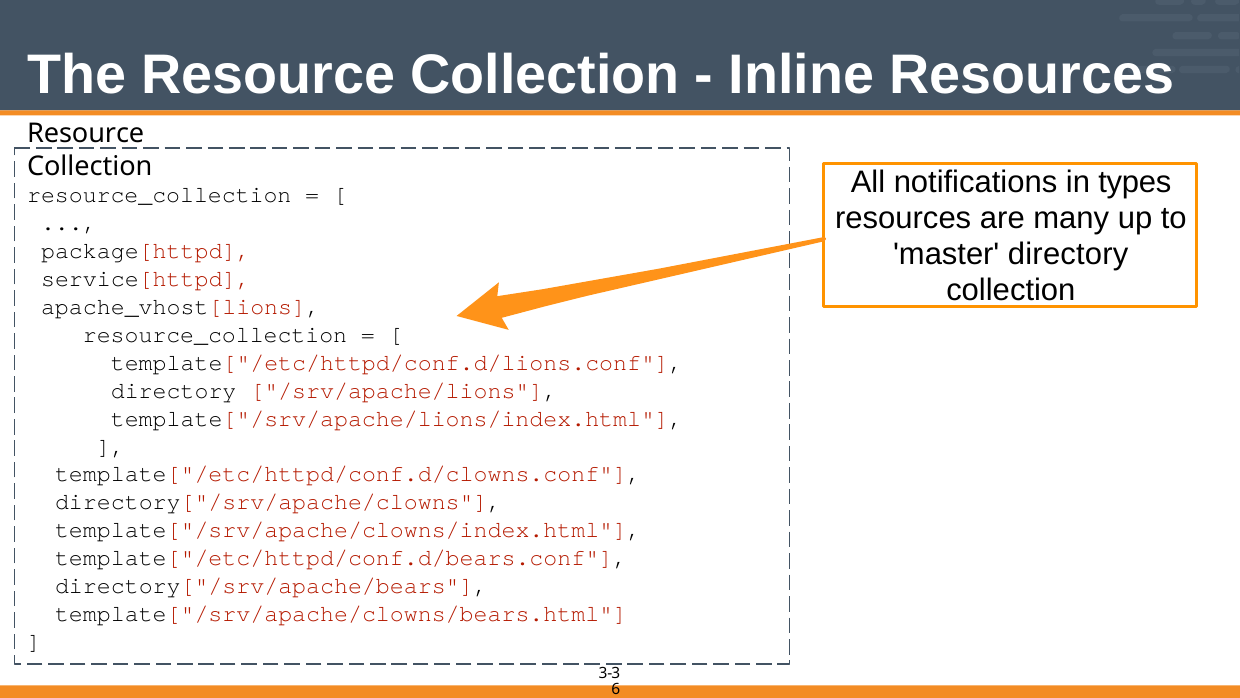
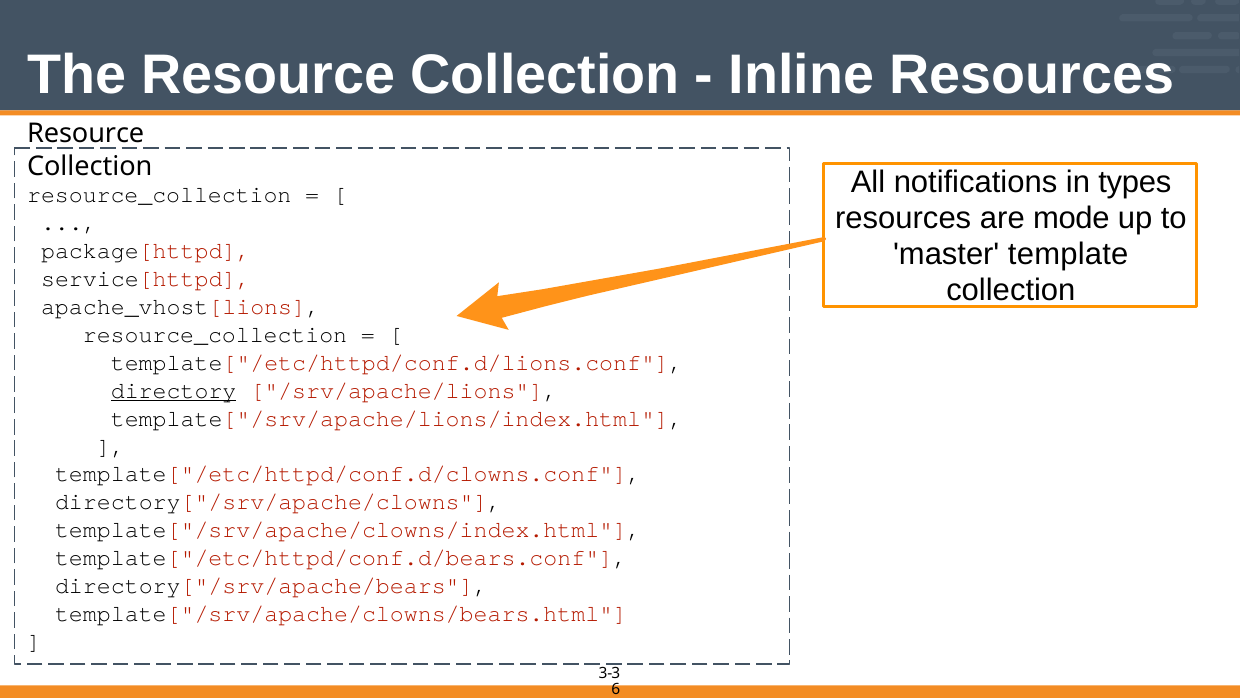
many: many -> mode
master directory: directory -> template
directory at (174, 390) underline: none -> present
